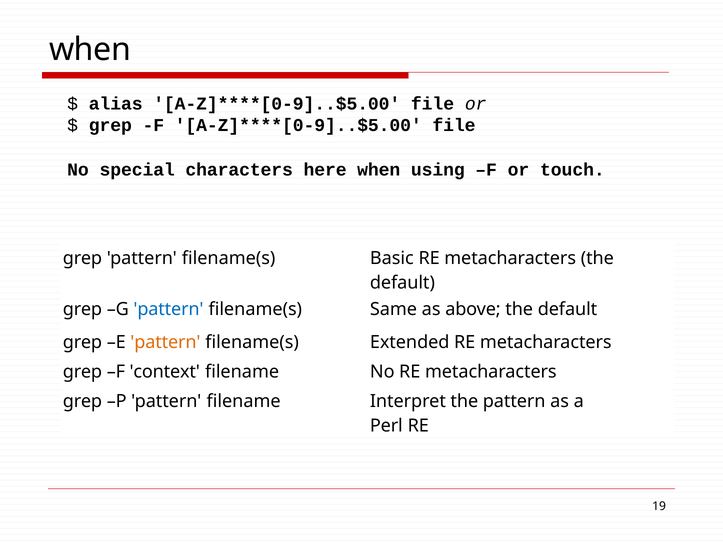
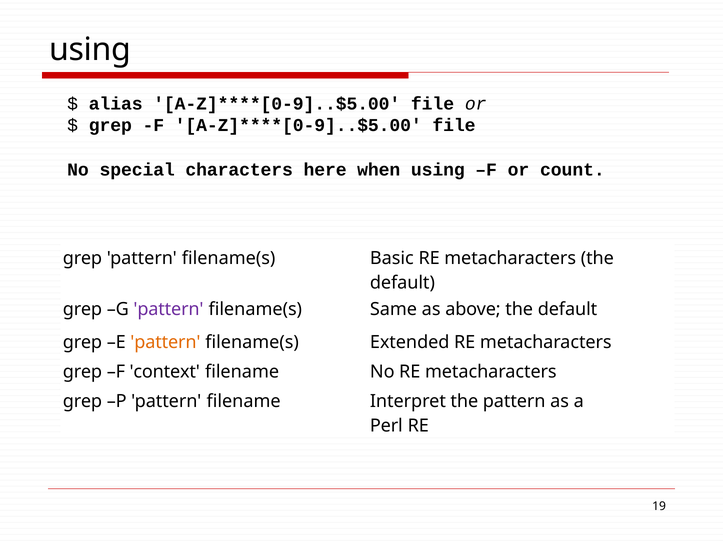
when at (90, 50): when -> using
touch: touch -> count
pattern at (169, 309) colour: blue -> purple
